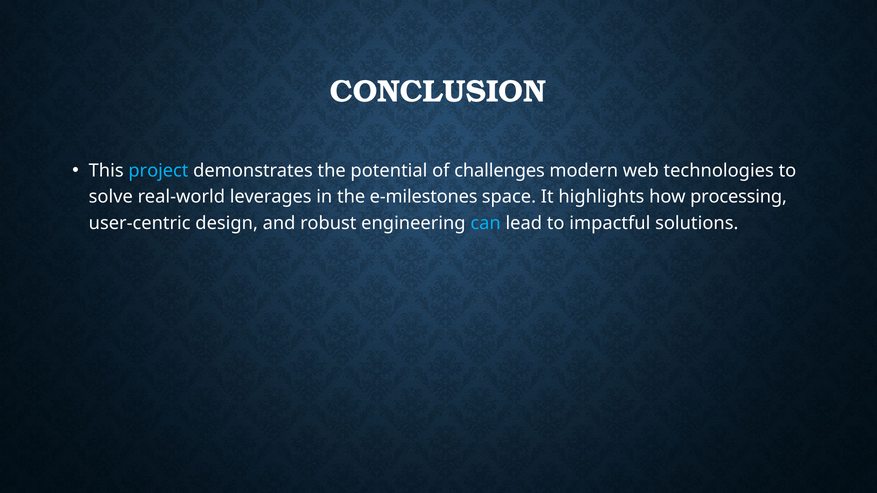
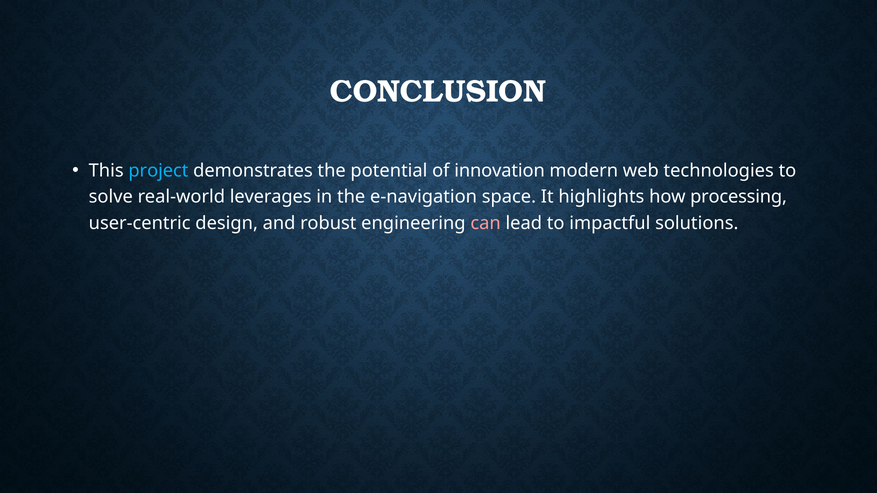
challenges: challenges -> innovation
e-milestones: e-milestones -> e-navigation
can colour: light blue -> pink
